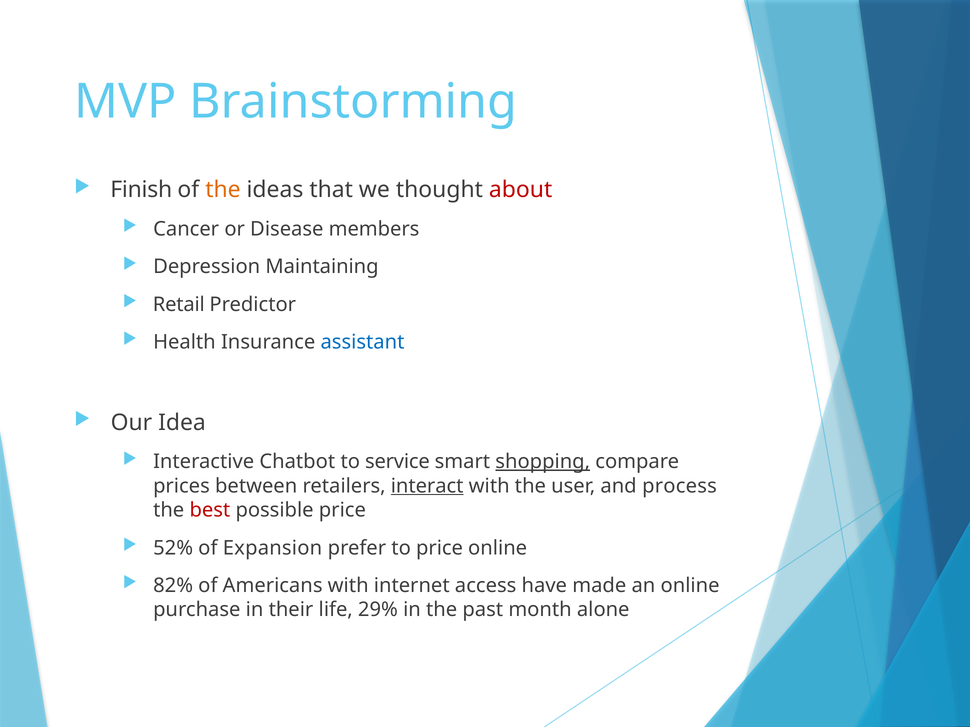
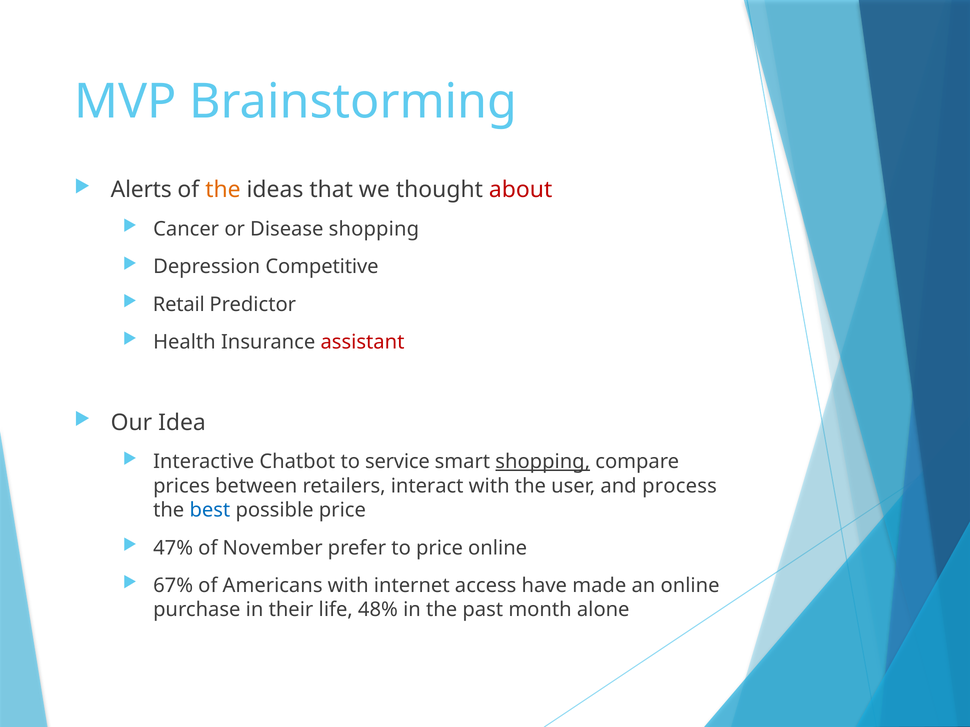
Finish: Finish -> Alerts
Disease members: members -> shopping
Maintaining: Maintaining -> Competitive
assistant colour: blue -> red
interact underline: present -> none
best colour: red -> blue
52%: 52% -> 47%
Expansion: Expansion -> November
82%: 82% -> 67%
29%: 29% -> 48%
